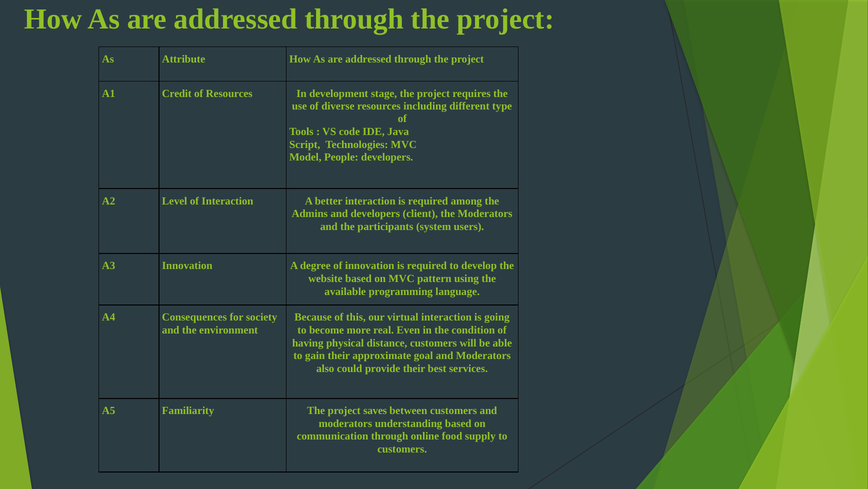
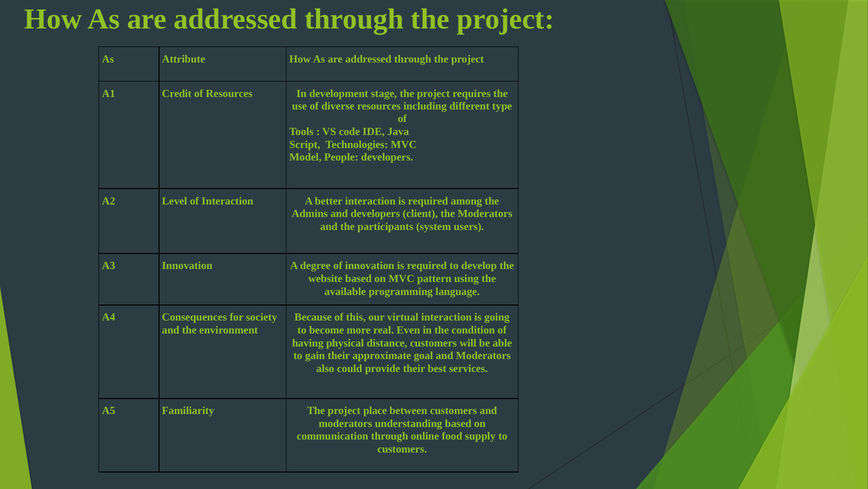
saves: saves -> place
